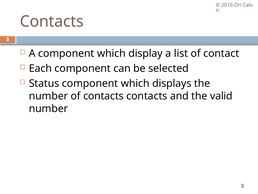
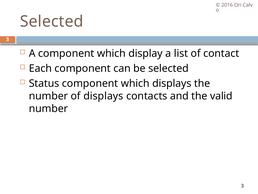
Contacts at (52, 22): Contacts -> Selected
of contacts: contacts -> displays
